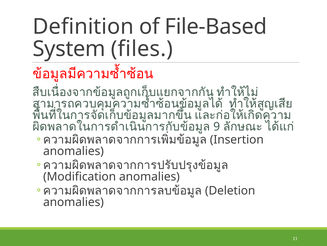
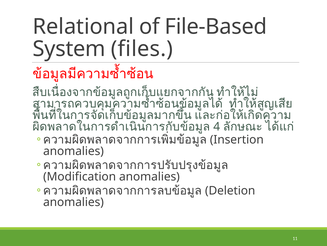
Definition: Definition -> Relational
9: 9 -> 4
